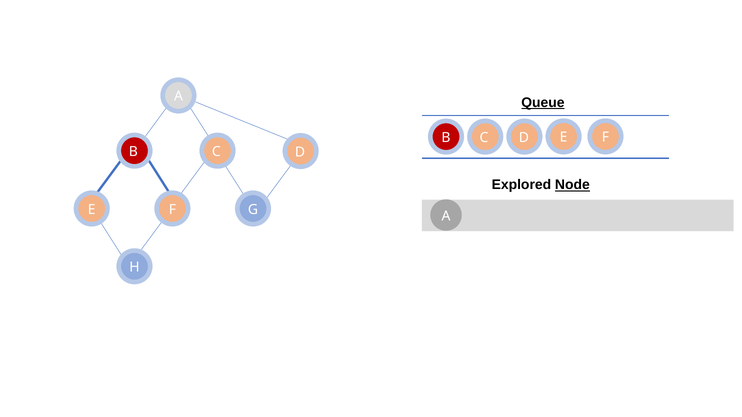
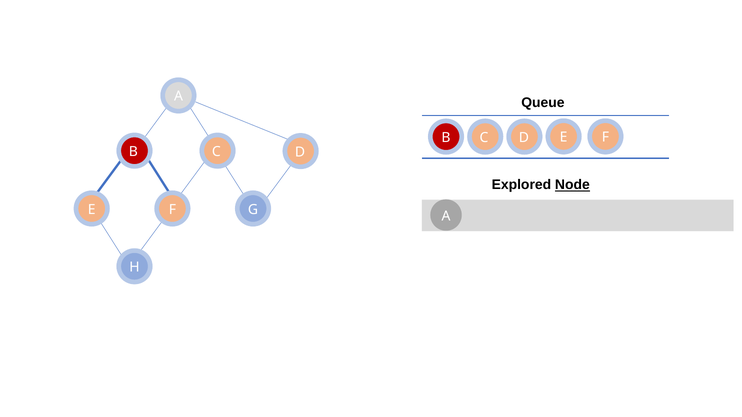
Queue underline: present -> none
